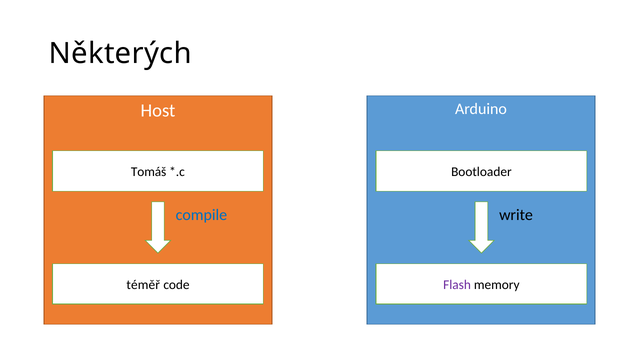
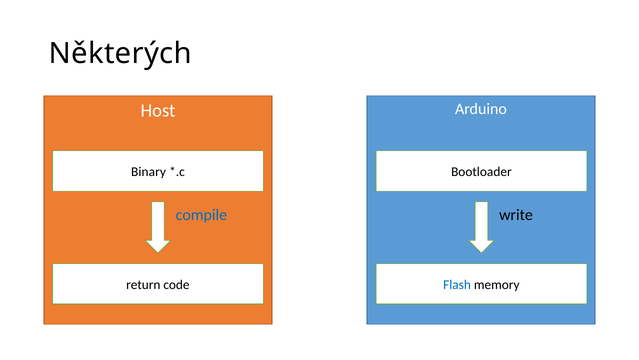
Tomáš: Tomáš -> Binary
téměř: téměř -> return
Flash colour: purple -> blue
